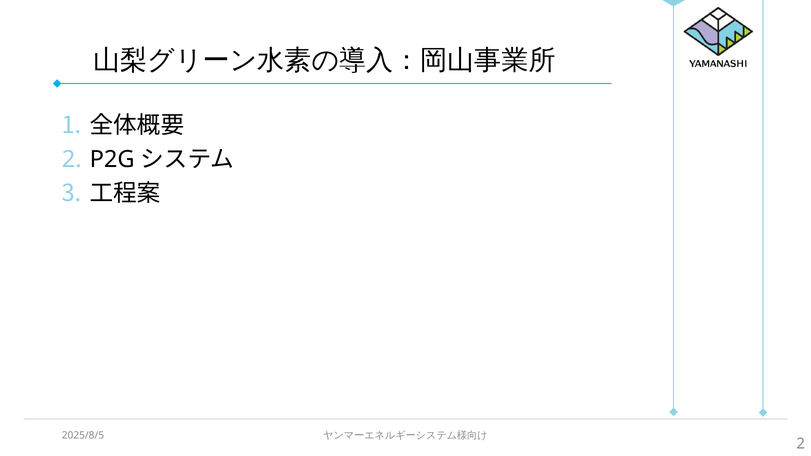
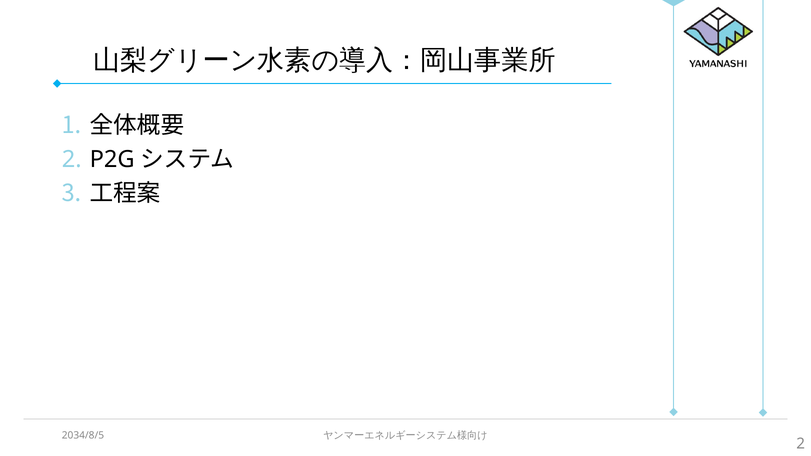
2025/8/5: 2025/8/5 -> 2034/8/5
